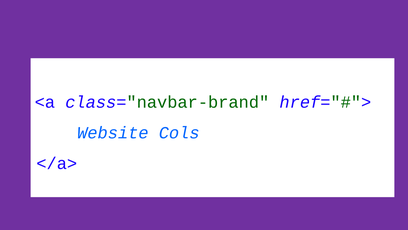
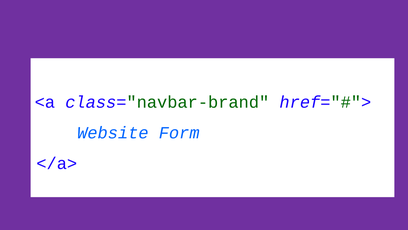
Cols: Cols -> Form
